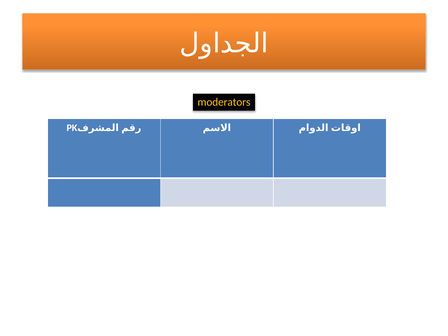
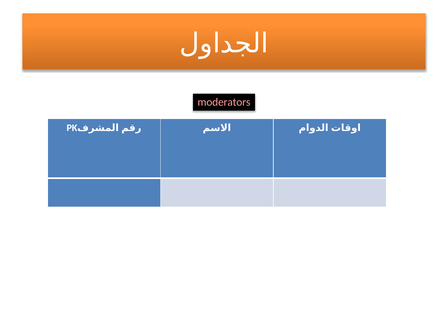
moderators colour: yellow -> pink
